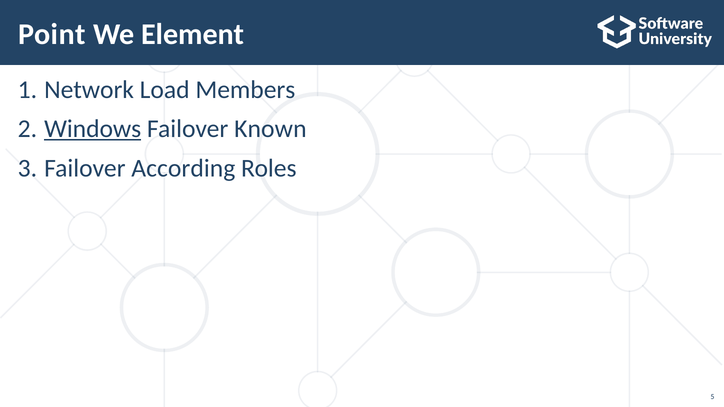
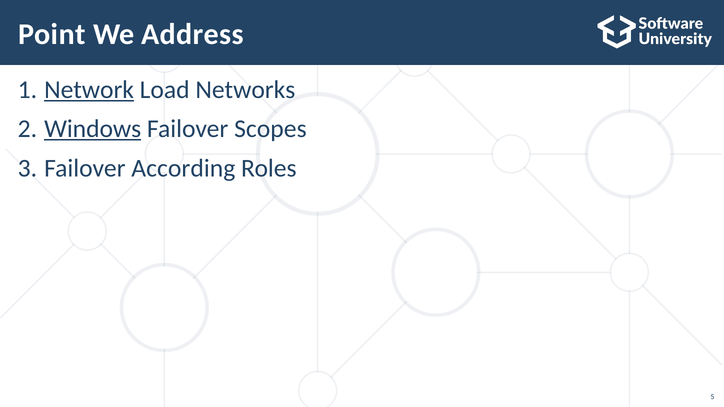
Element: Element -> Address
Network underline: none -> present
Members: Members -> Networks
Known: Known -> Scopes
